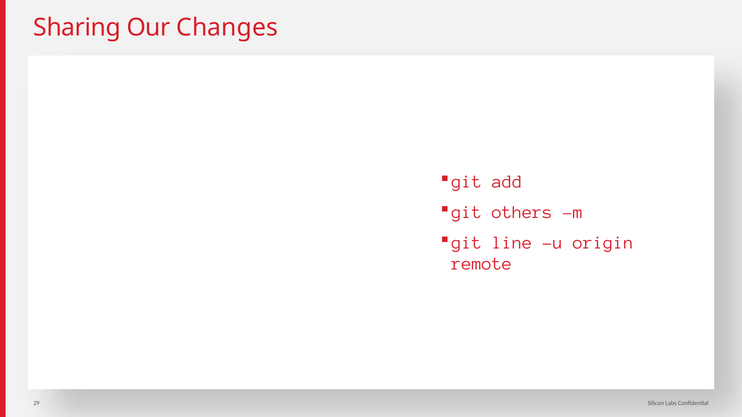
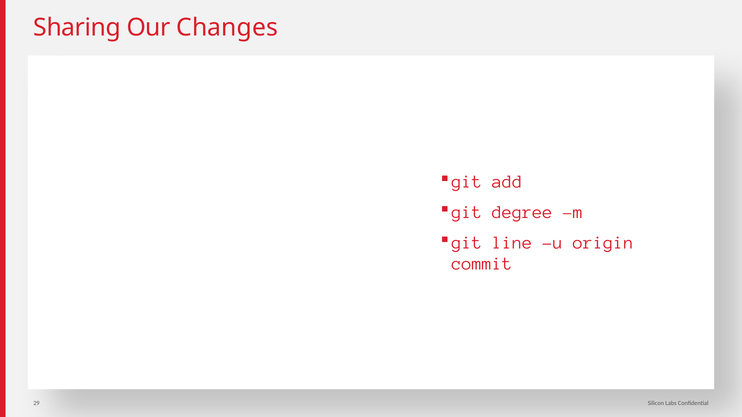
others: others -> degree
remote: remote -> commit
